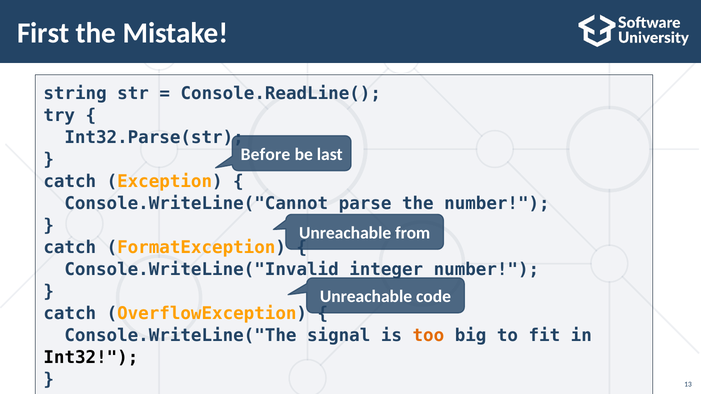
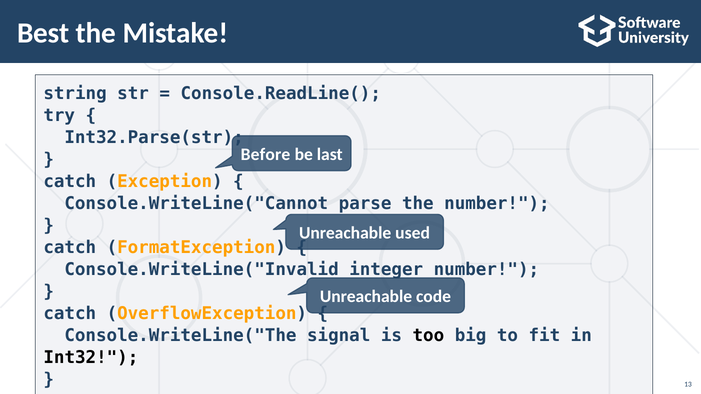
First: First -> Best
from: from -> used
too colour: orange -> black
